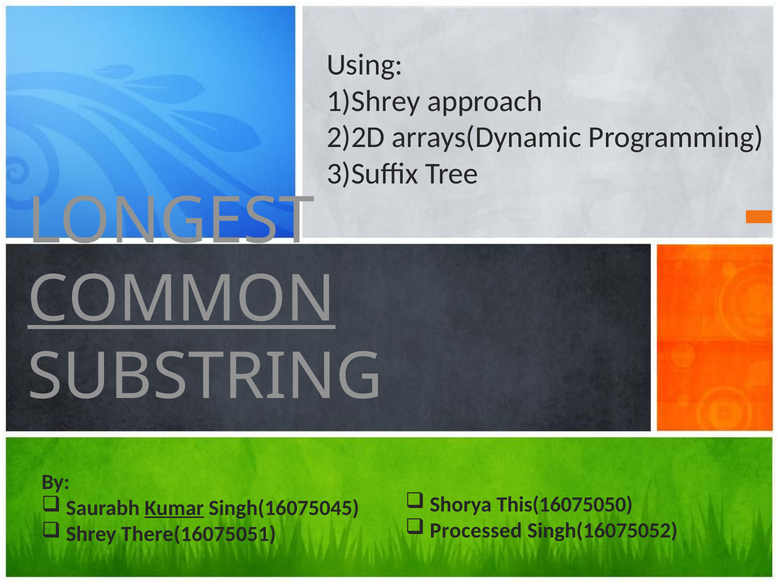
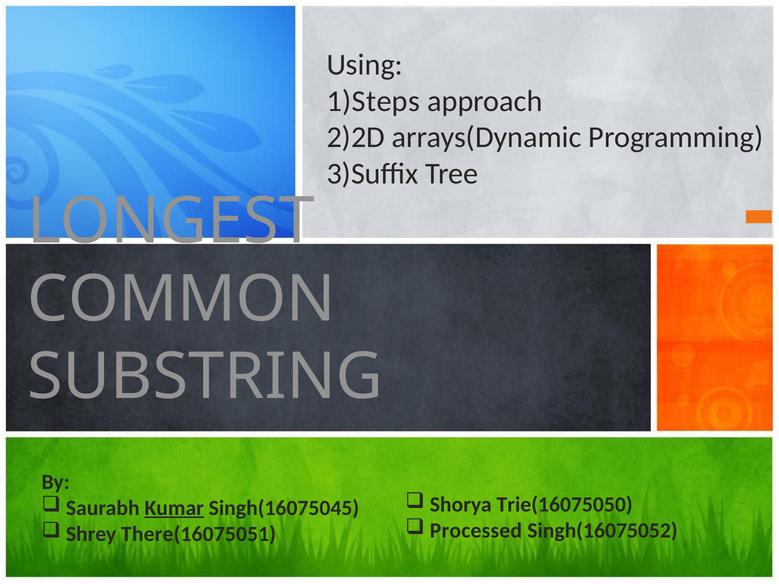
1)Shrey: 1)Shrey -> 1)Steps
COMMON underline: present -> none
This(16075050: This(16075050 -> Trie(16075050
